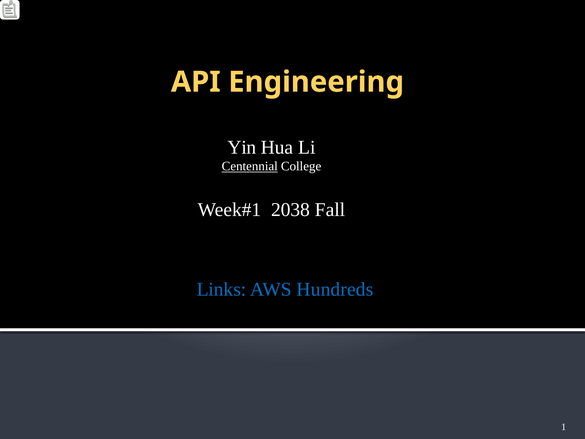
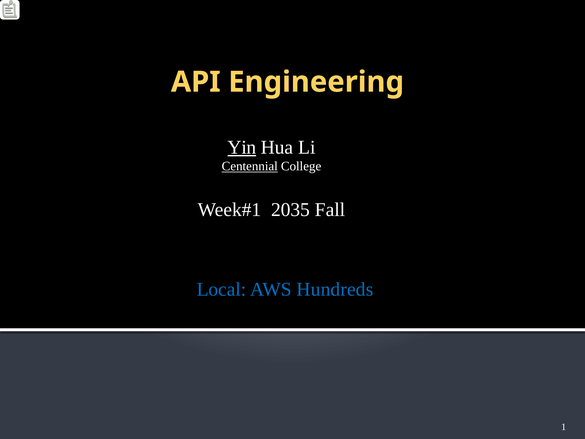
Yin underline: none -> present
2038: 2038 -> 2035
Links: Links -> Local
